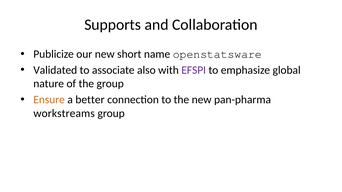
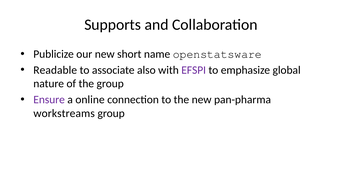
Validated: Validated -> Readable
Ensure colour: orange -> purple
better: better -> online
